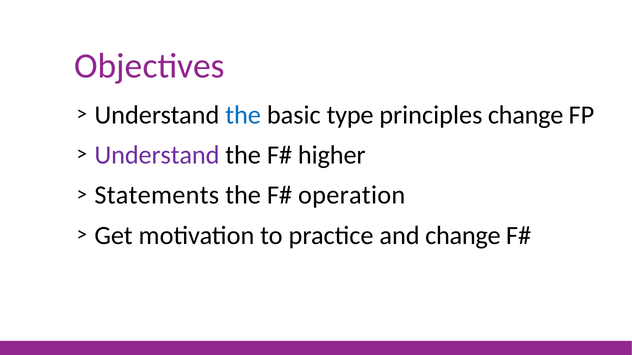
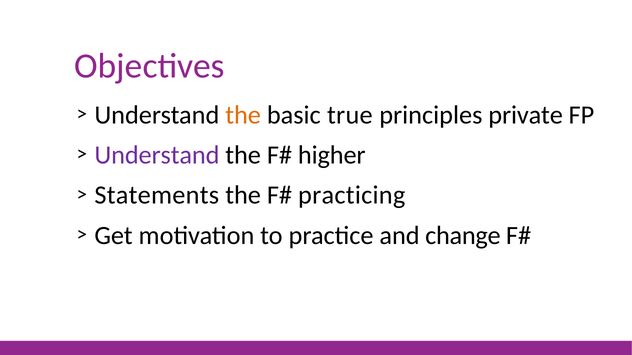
the at (243, 115) colour: blue -> orange
type: type -> true
principles change: change -> private
operation: operation -> practicing
